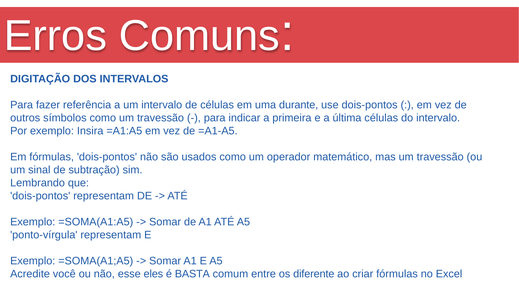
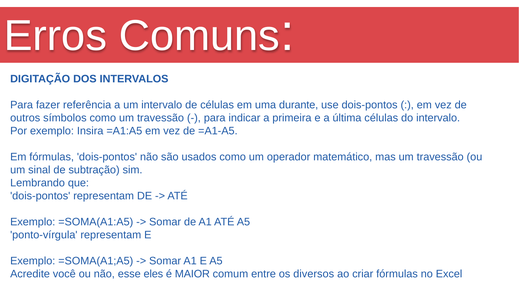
BASTA: BASTA -> MAIOR
diferente: diferente -> diversos
